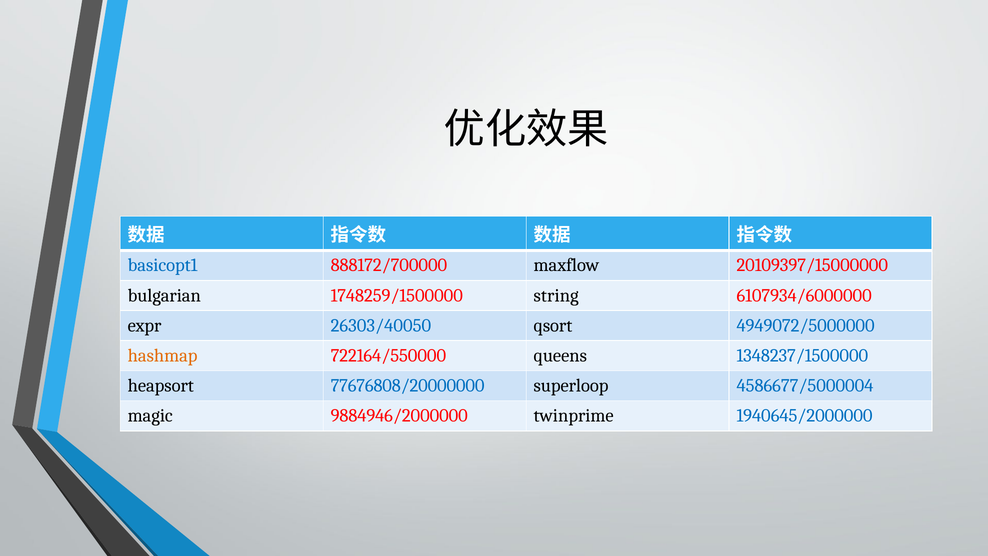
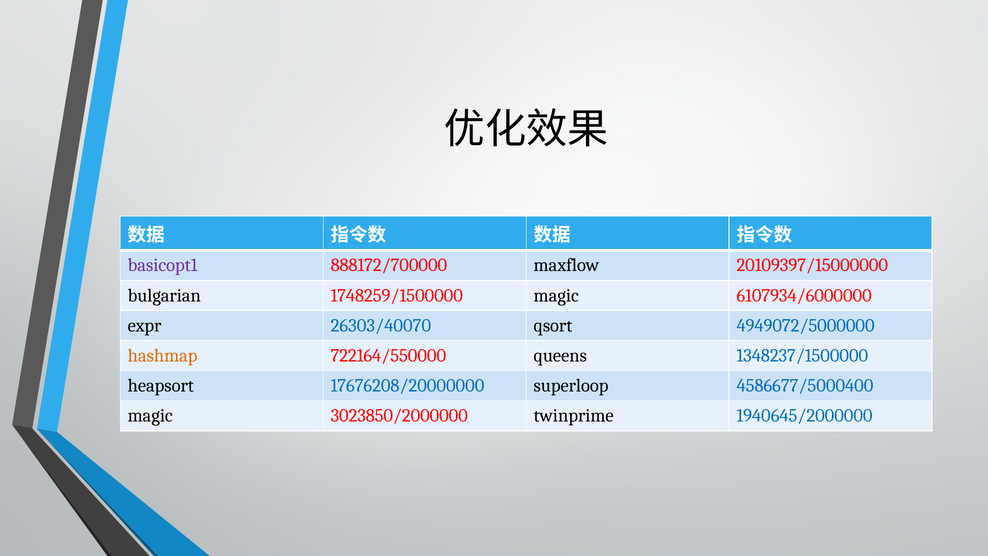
basicopt1 colour: blue -> purple
1748259/1500000 string: string -> magic
26303/40050: 26303/40050 -> 26303/40070
77676808/20000000: 77676808/20000000 -> 17676208/20000000
4586677/5000004: 4586677/5000004 -> 4586677/5000400
9884946/2000000: 9884946/2000000 -> 3023850/2000000
